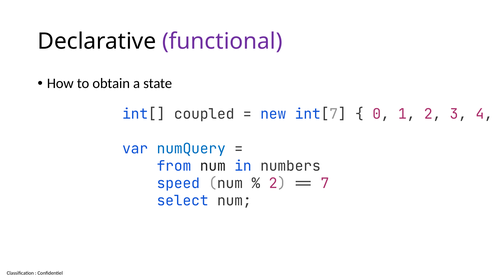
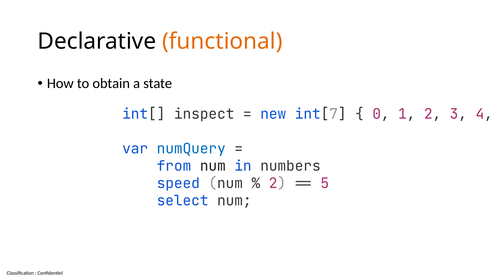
functional colour: purple -> orange
coupled: coupled -> inspect
7 at (325, 183): 7 -> 5
